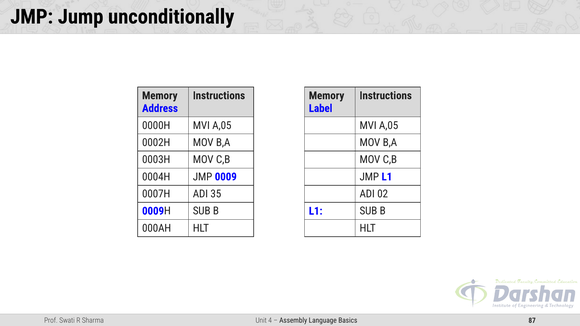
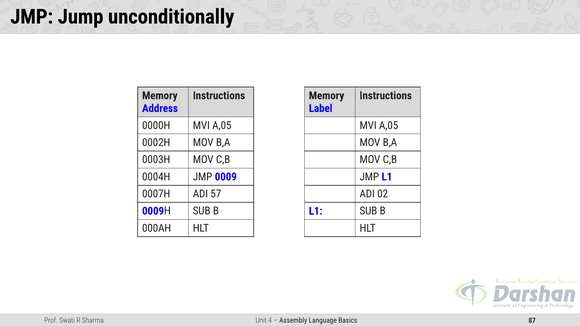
35: 35 -> 57
